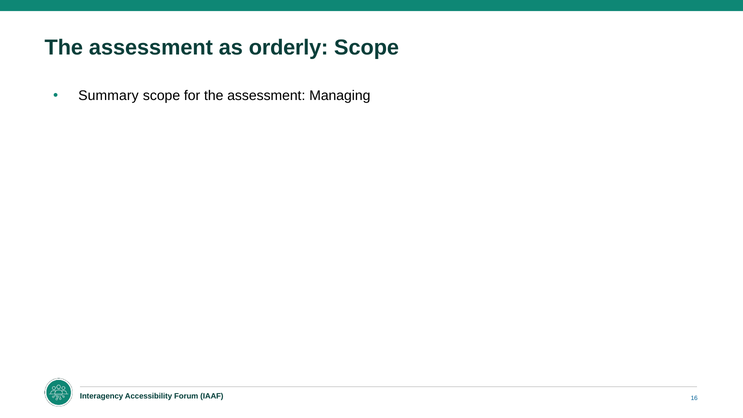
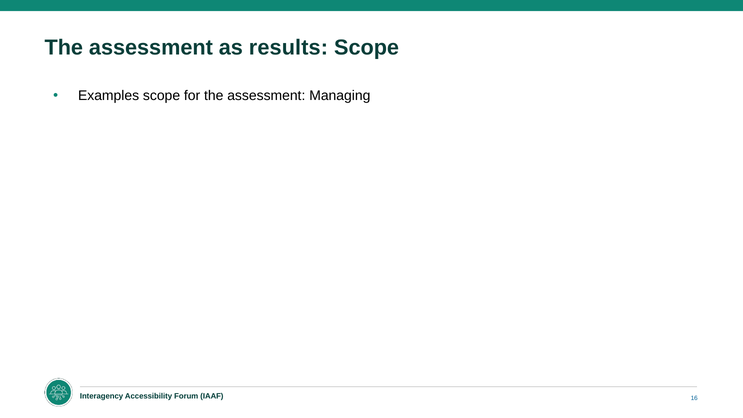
orderly: orderly -> results
Summary: Summary -> Examples
